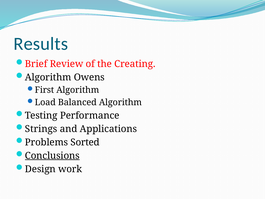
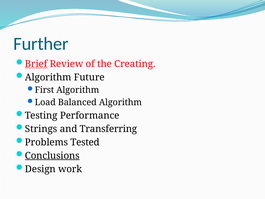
Results: Results -> Further
Brief underline: none -> present
Owens: Owens -> Future
Applications: Applications -> Transferring
Sorted: Sorted -> Tested
